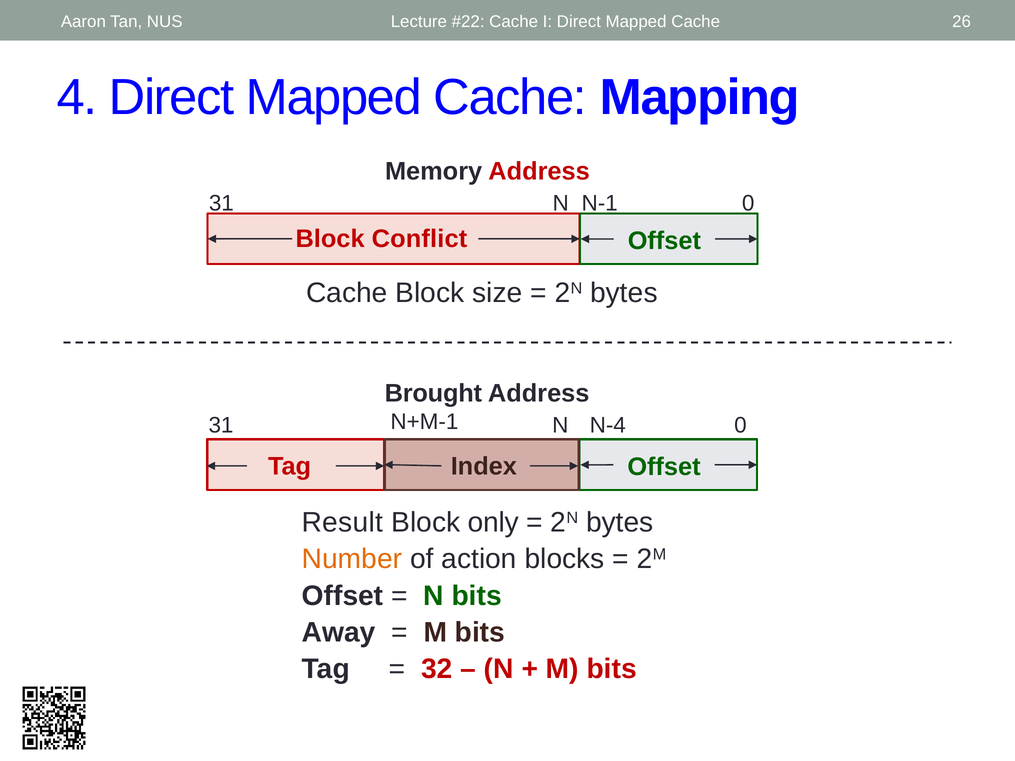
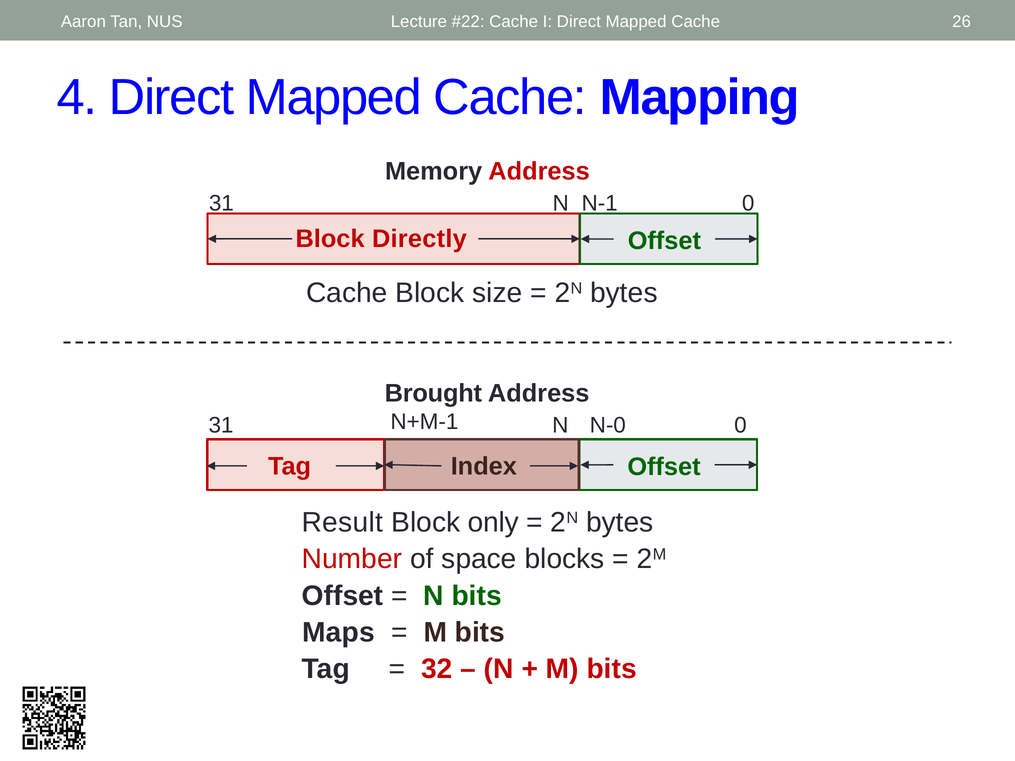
Conflict: Conflict -> Directly
N-4: N-4 -> N-0
Number colour: orange -> red
action: action -> space
Away: Away -> Maps
